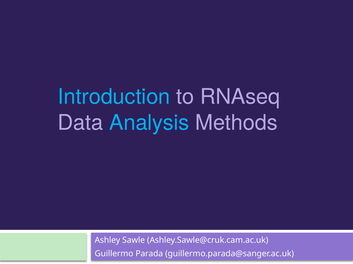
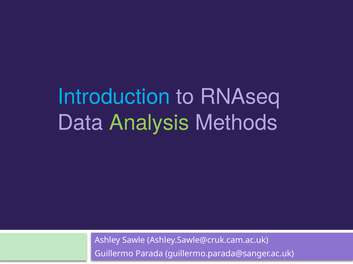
Analysis colour: light blue -> light green
